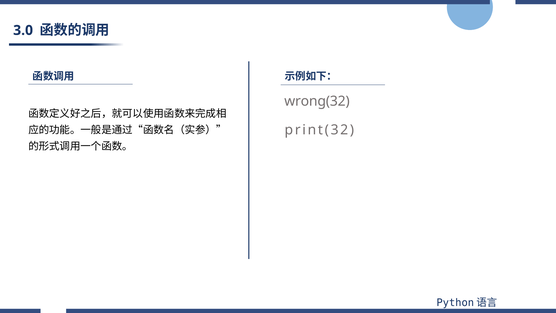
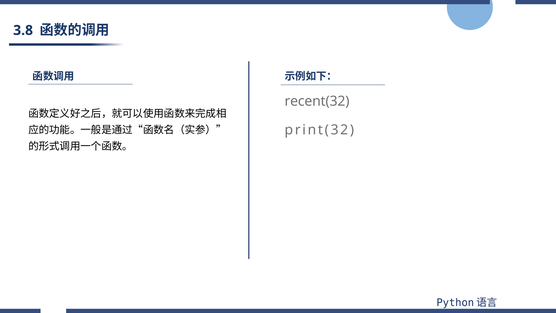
3.0: 3.0 -> 3.8
wrong(32: wrong(32 -> recent(32
